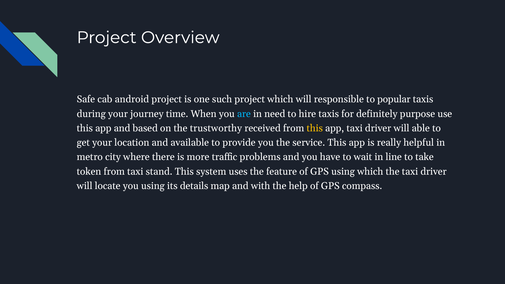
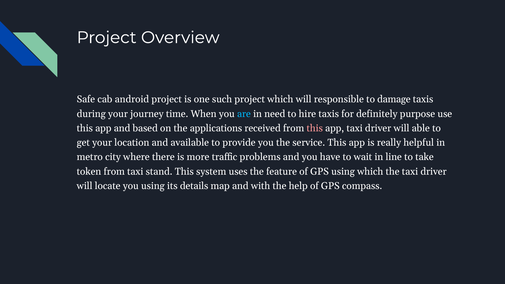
popular: popular -> damage
trustworthy: trustworthy -> applications
this at (315, 128) colour: yellow -> pink
